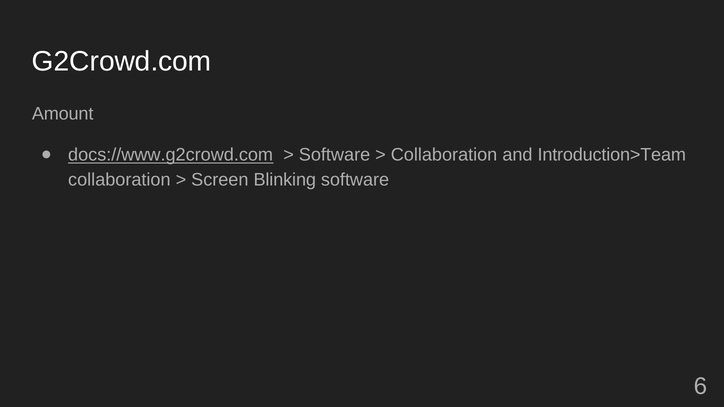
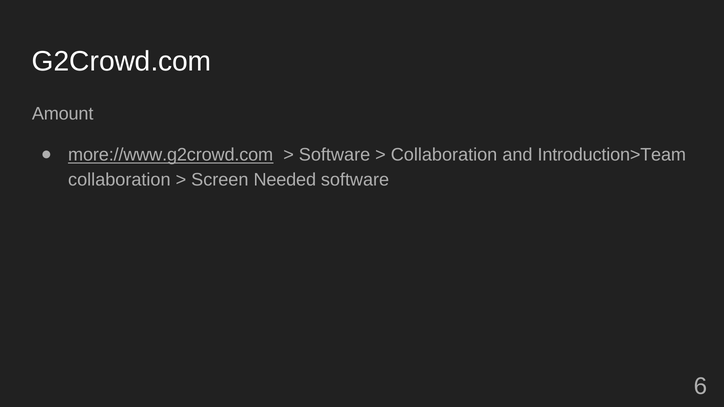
docs://www.g2crowd.com: docs://www.g2crowd.com -> more://www.g2crowd.com
Blinking: Blinking -> Needed
